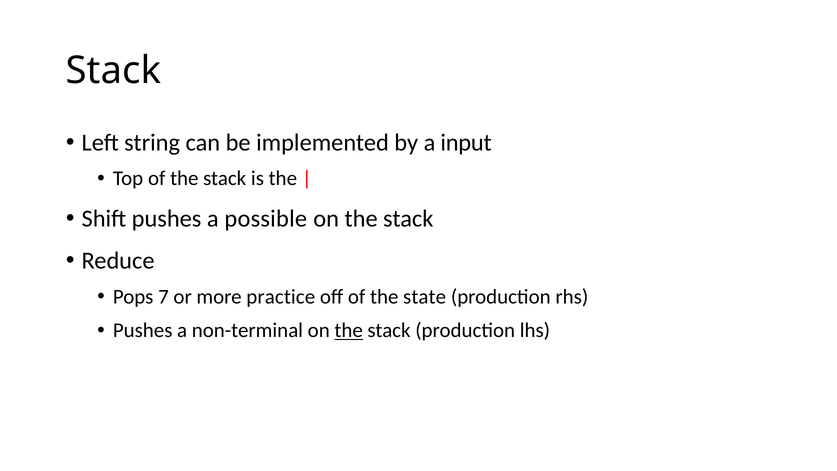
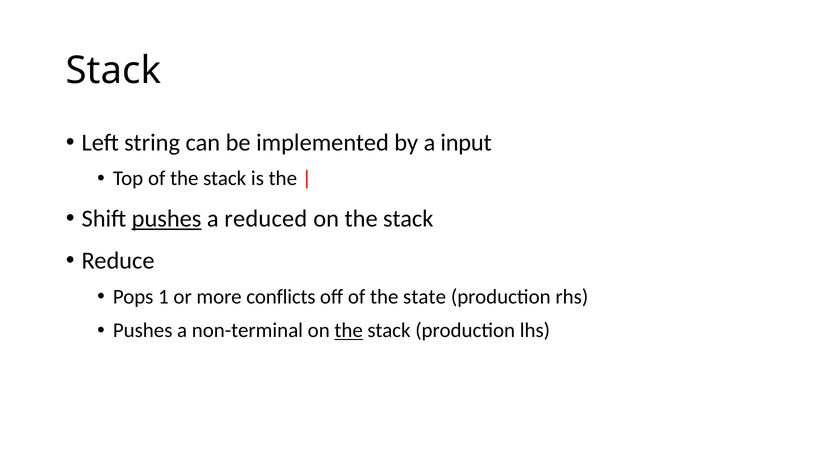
pushes at (167, 219) underline: none -> present
possible: possible -> reduced
7: 7 -> 1
practice: practice -> conflicts
